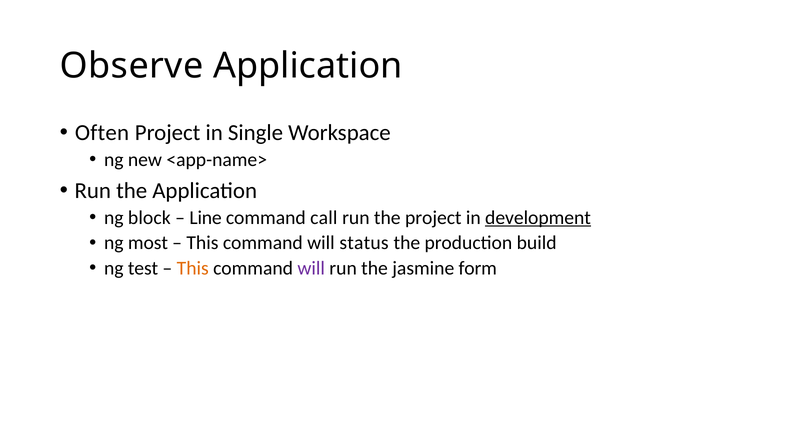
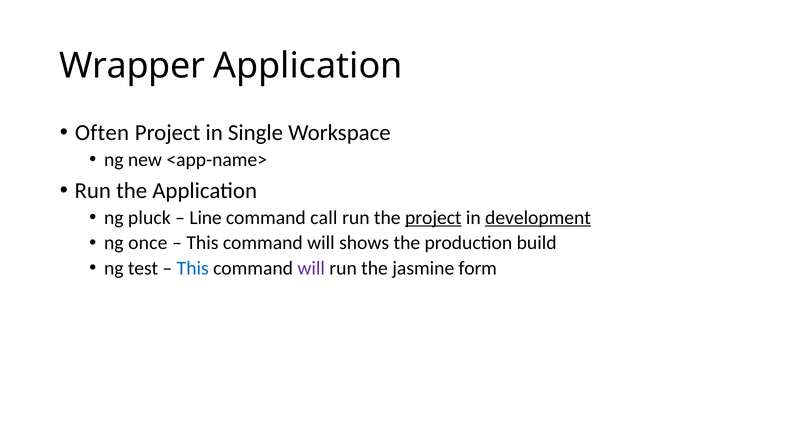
Observe: Observe -> Wrapper
block: block -> pluck
project at (433, 218) underline: none -> present
most: most -> once
status: status -> shows
This at (193, 268) colour: orange -> blue
